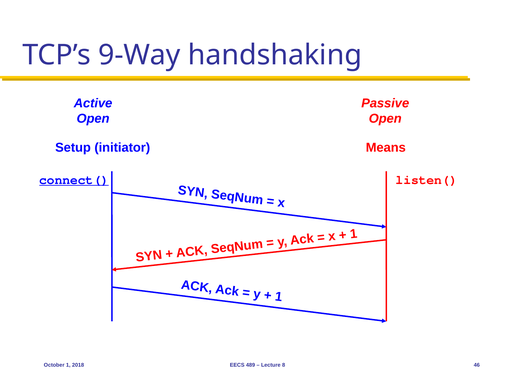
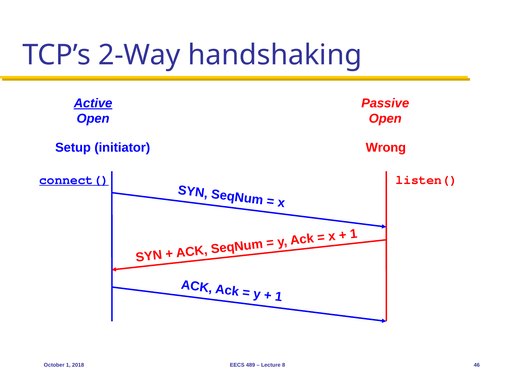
9-Way: 9-Way -> 2-Way
Active underline: none -> present
Means: Means -> Wrong
